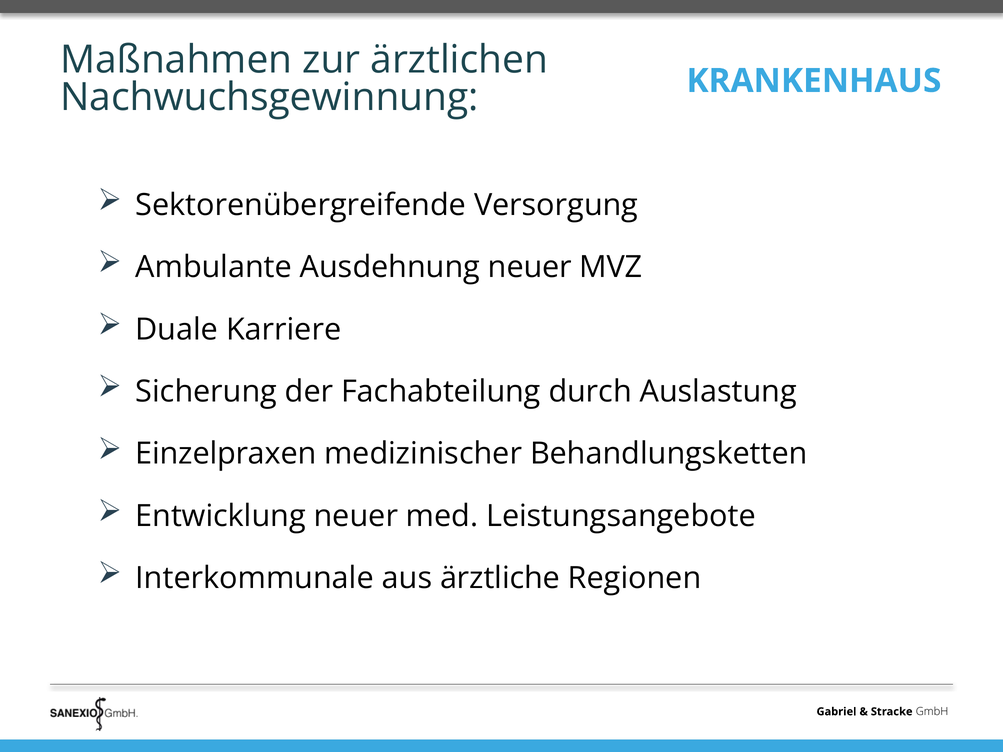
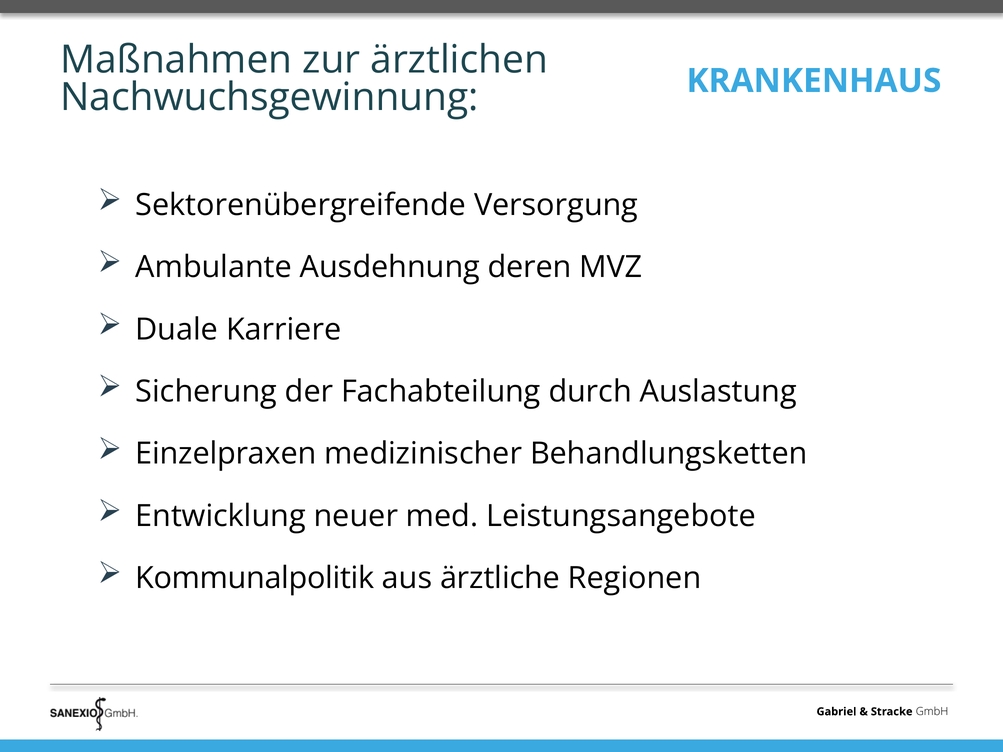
Ausdehnung neuer: neuer -> deren
Interkommunale: Interkommunale -> Kommunalpolitik
